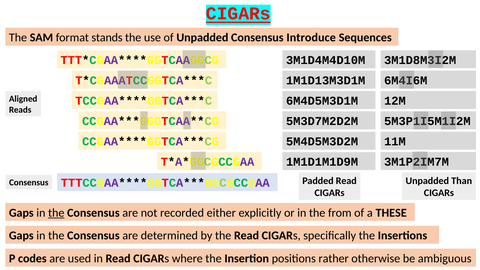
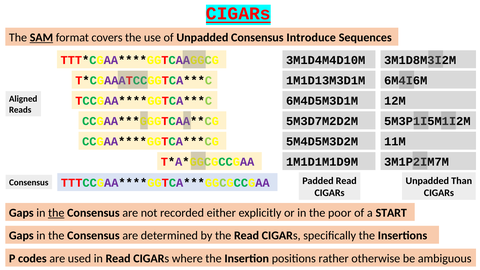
SAM underline: none -> present
stands: stands -> covers
from: from -> poor
THESE: THESE -> START
